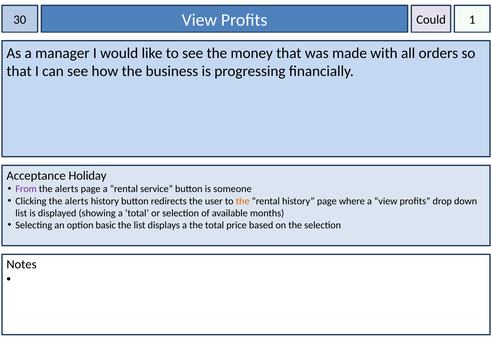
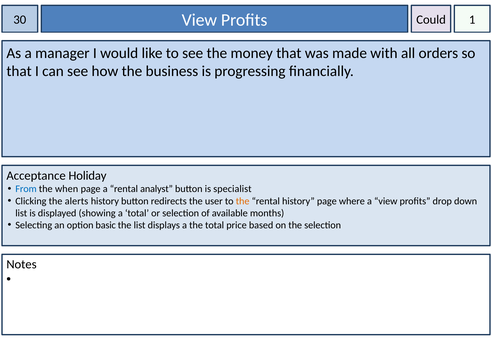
From colour: purple -> blue
alerts at (67, 189): alerts -> when
service: service -> analyst
someone: someone -> specialist
